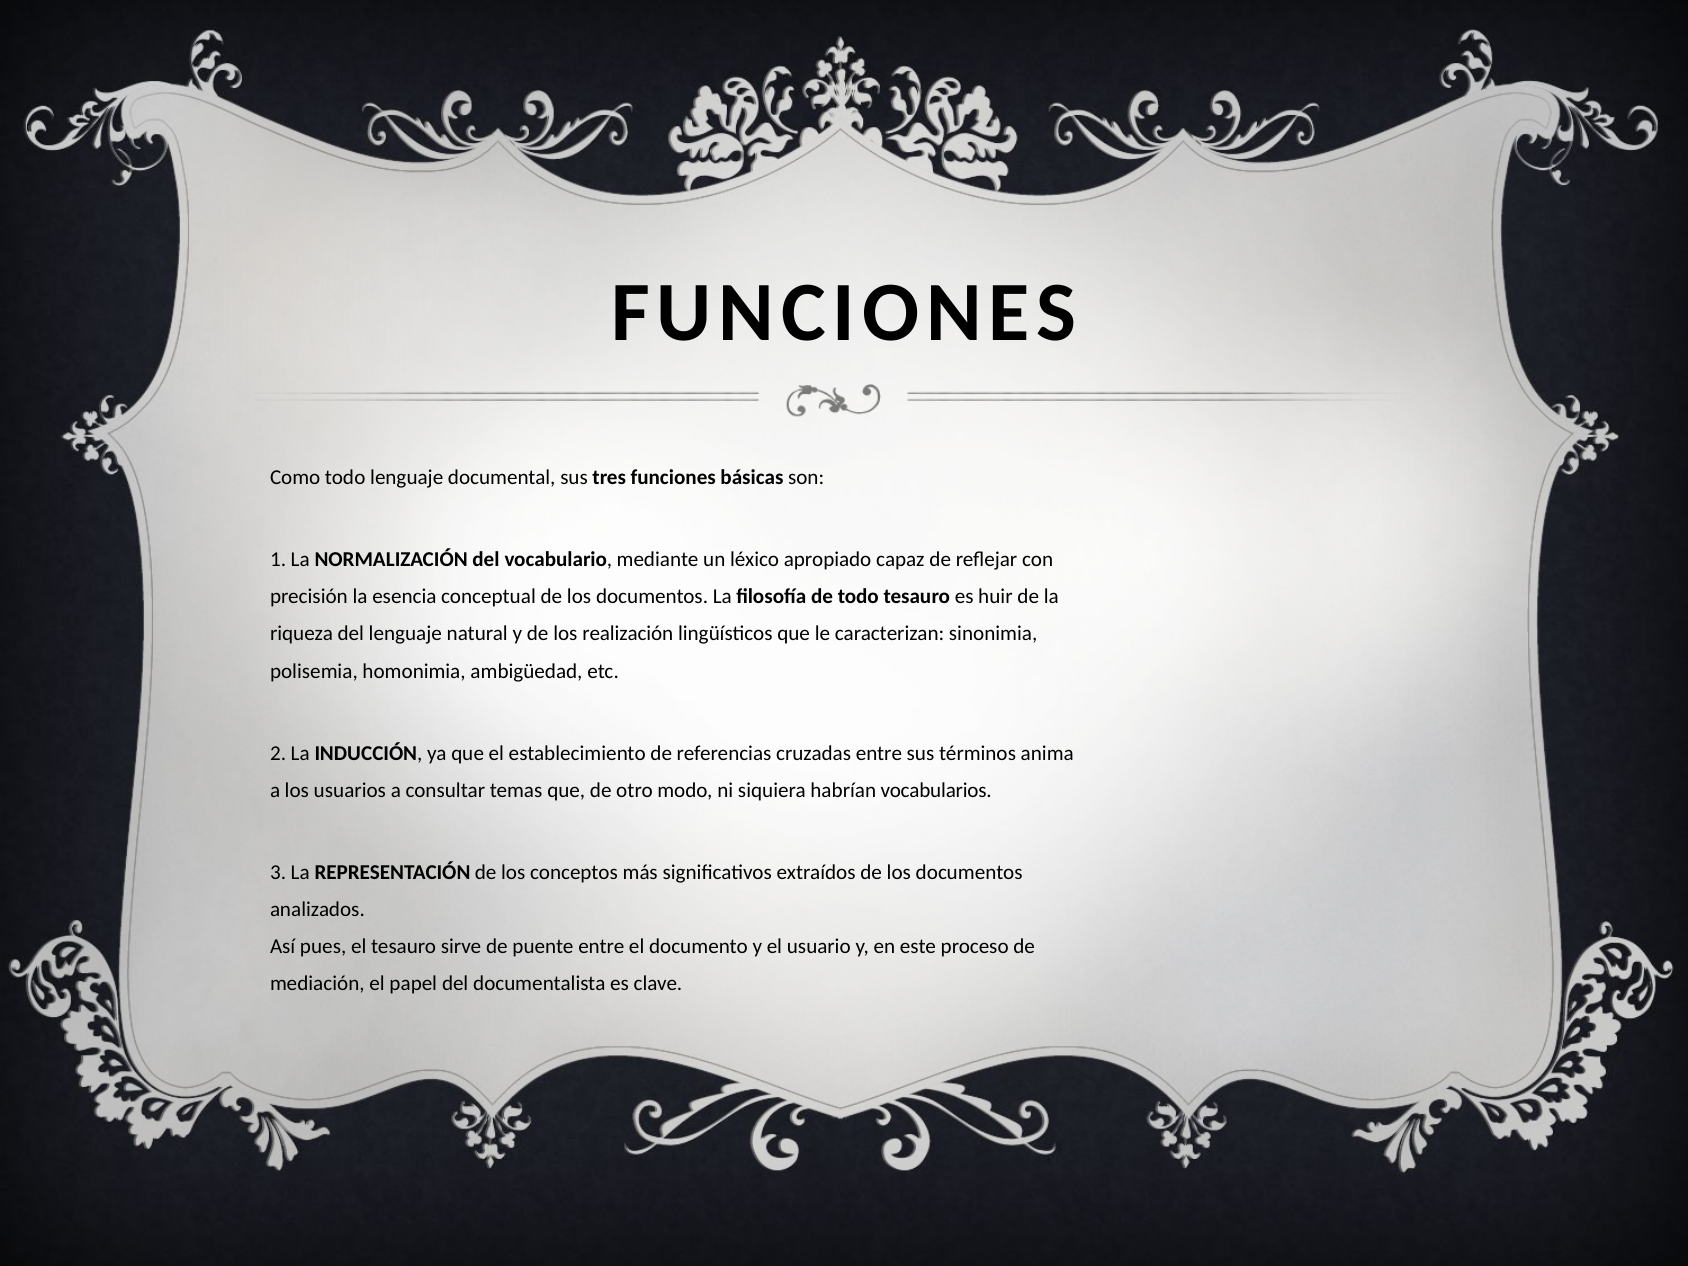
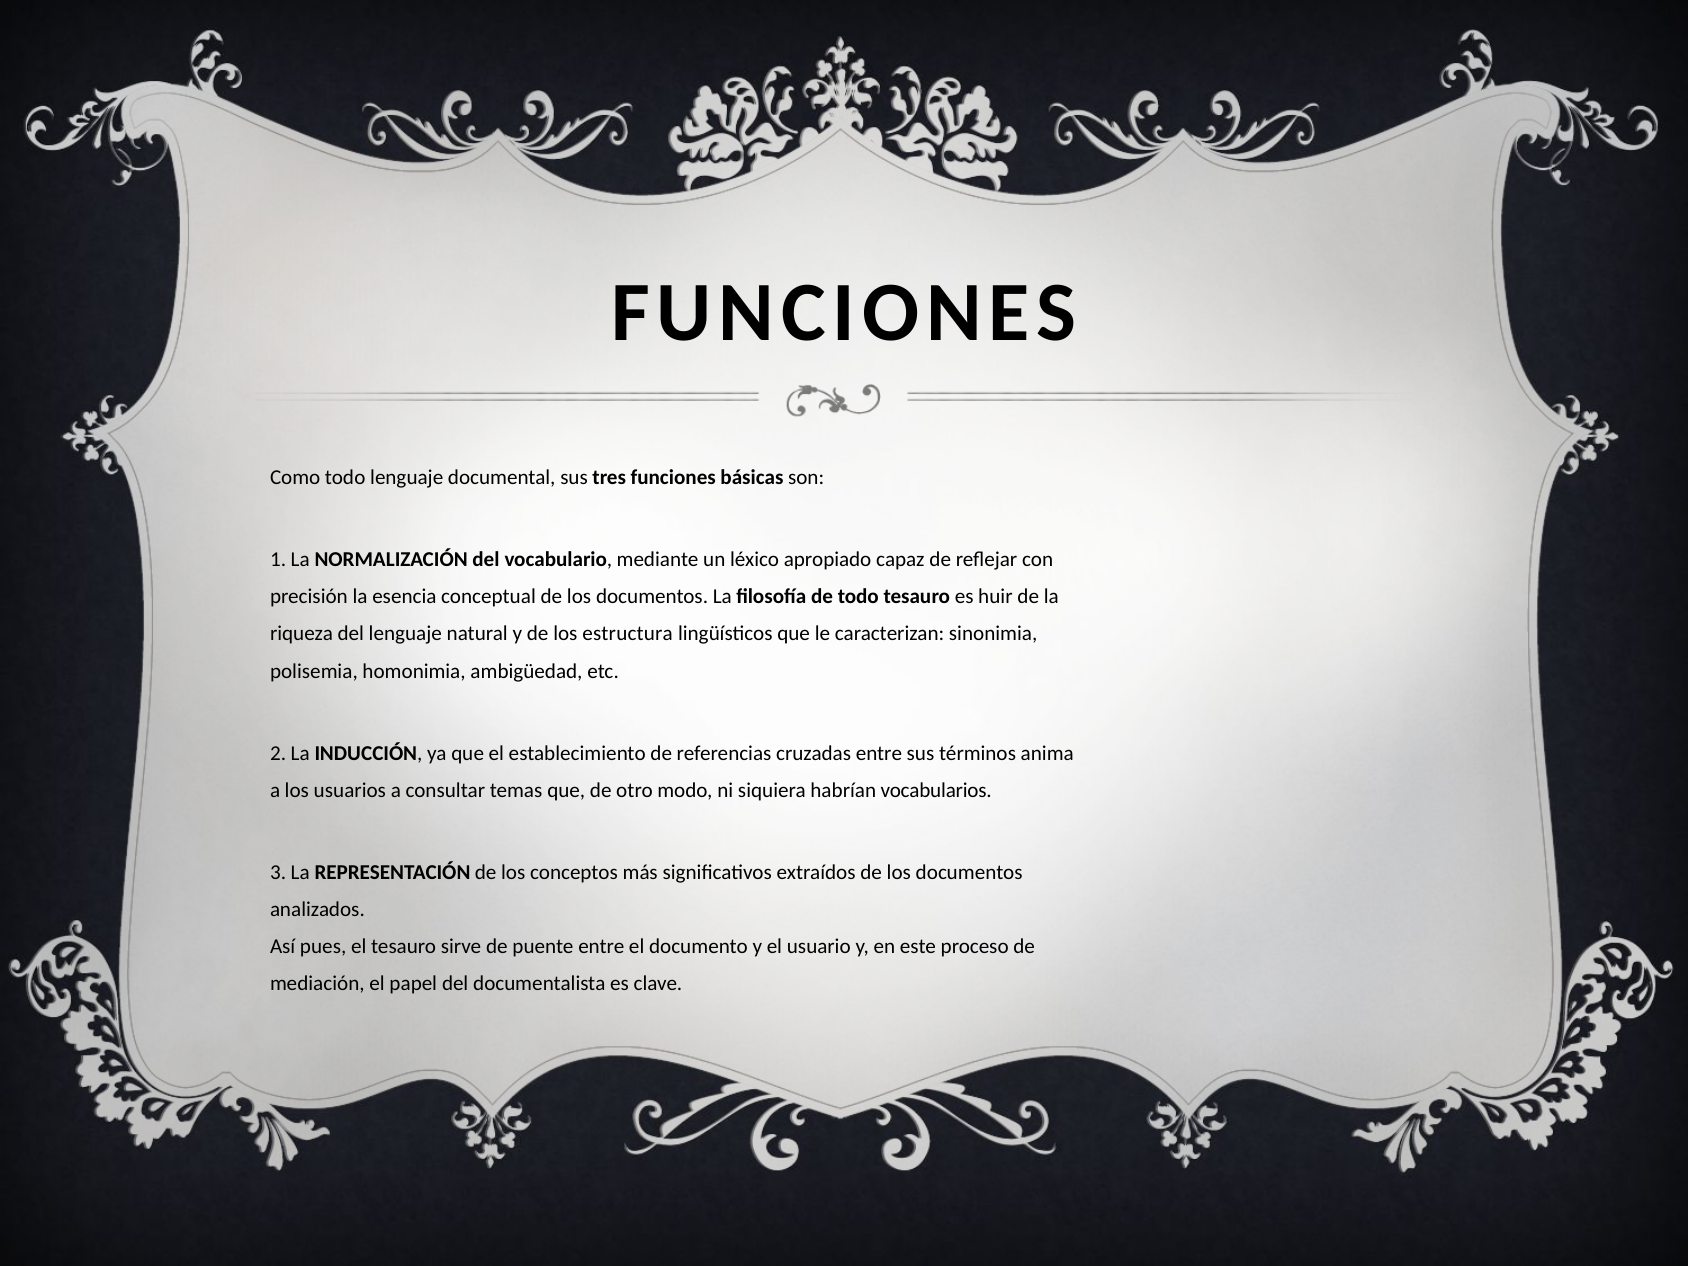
realización: realización -> estructura
